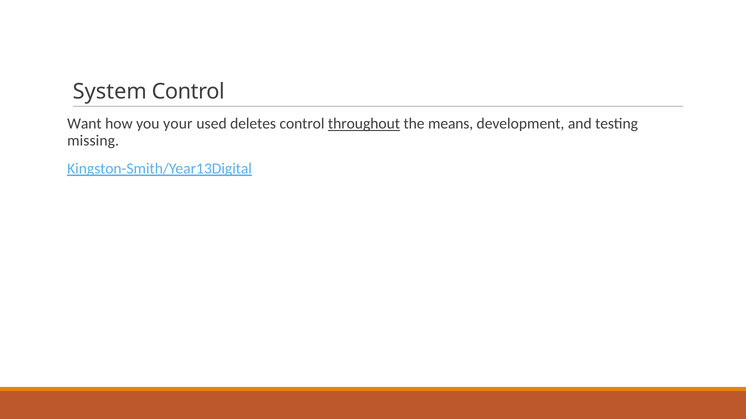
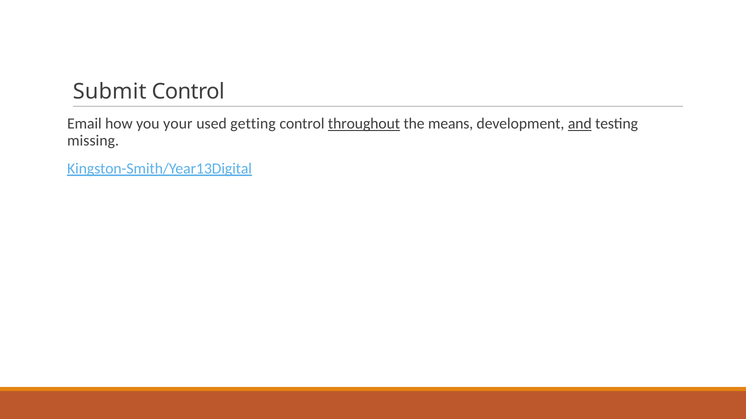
System: System -> Submit
Want: Want -> Email
deletes: deletes -> getting
and underline: none -> present
